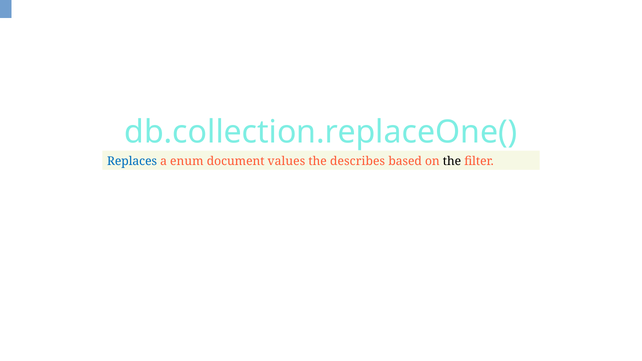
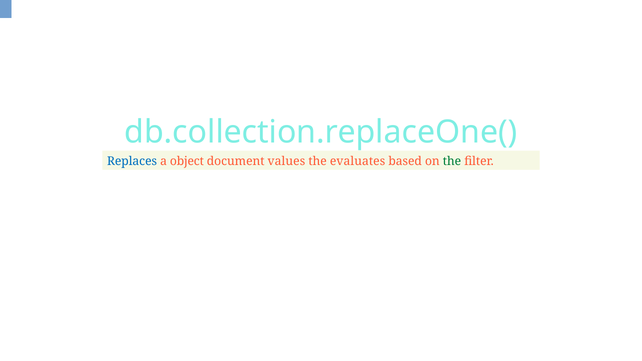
enum: enum -> object
describes: describes -> evaluates
the at (452, 161) colour: black -> green
